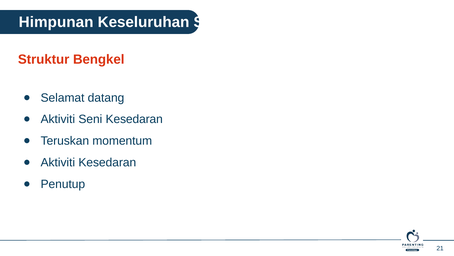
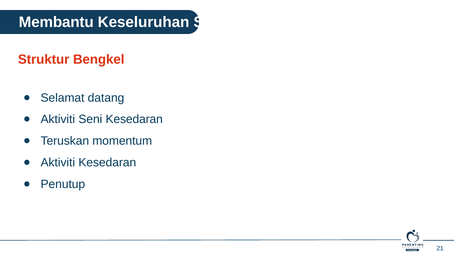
Himpunan: Himpunan -> Membantu
